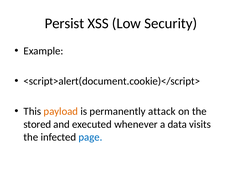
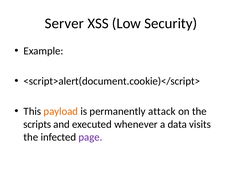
Persist: Persist -> Server
stored: stored -> scripts
page colour: blue -> purple
